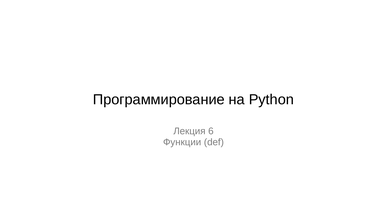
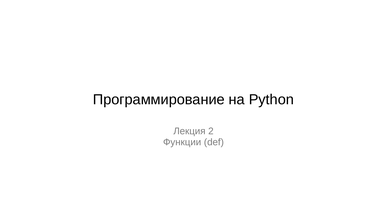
6: 6 -> 2
